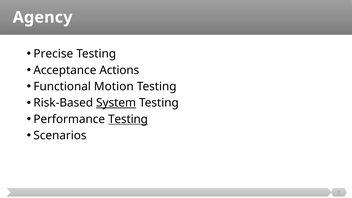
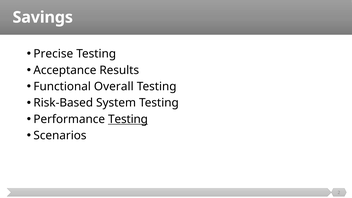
Agency: Agency -> Savings
Actions: Actions -> Results
Motion: Motion -> Overall
System underline: present -> none
